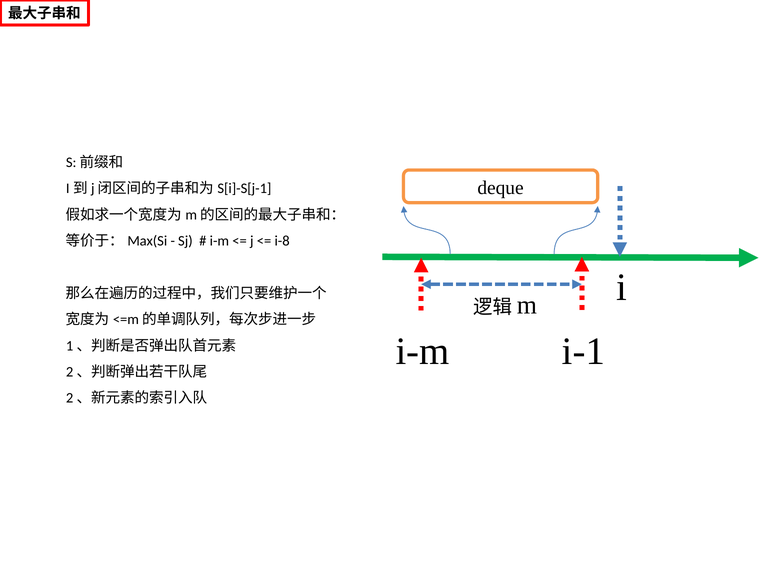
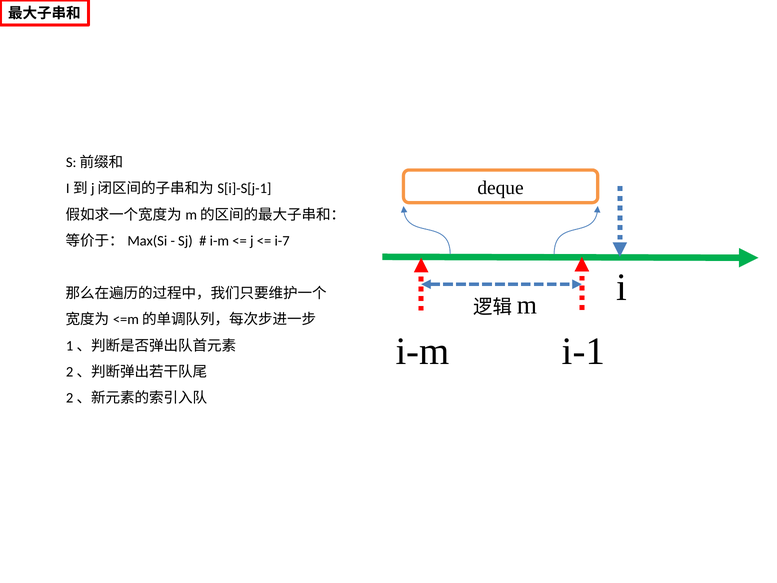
i-8: i-8 -> i-7
